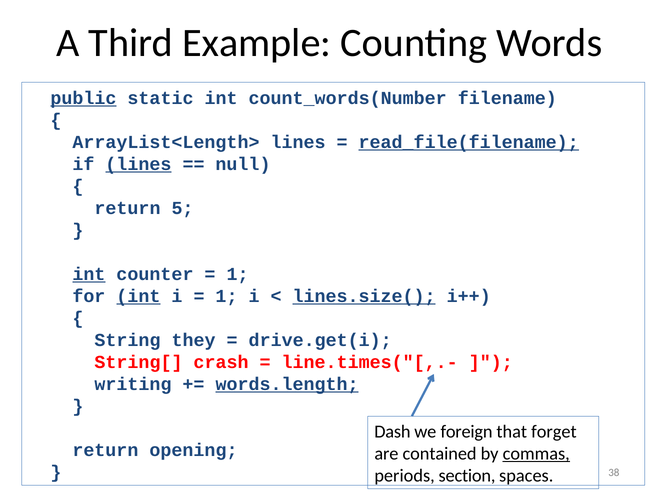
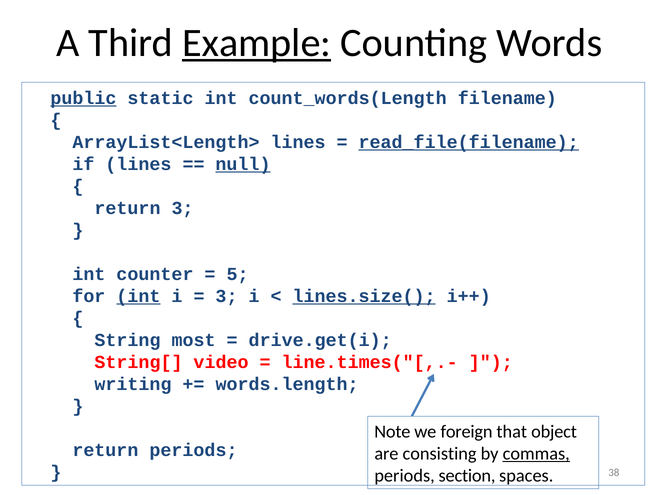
Example underline: none -> present
count_words(Number: count_words(Number -> count_words(Length
lines at (138, 164) underline: present -> none
null underline: none -> present
return 5: 5 -> 3
int at (89, 274) underline: present -> none
1 at (238, 274): 1 -> 5
1 at (226, 296): 1 -> 3
they: they -> most
crash: crash -> video
words.length underline: present -> none
Dash: Dash -> Note
forget: forget -> object
return opening: opening -> periods
contained: contained -> consisting
